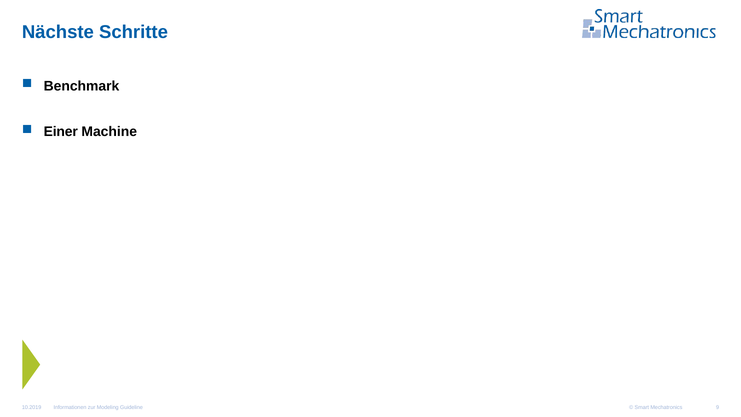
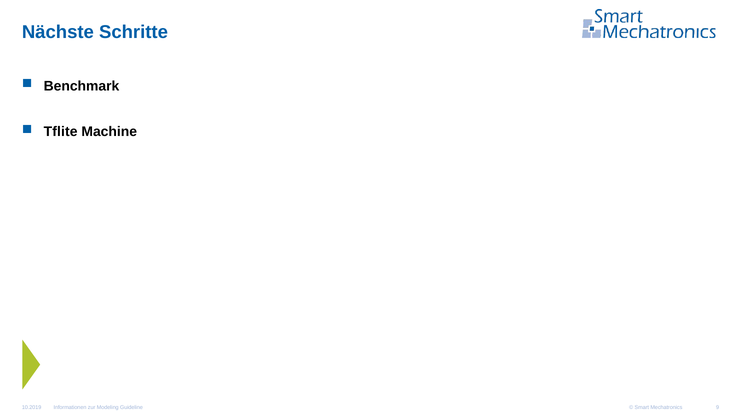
Einer: Einer -> Tflite
